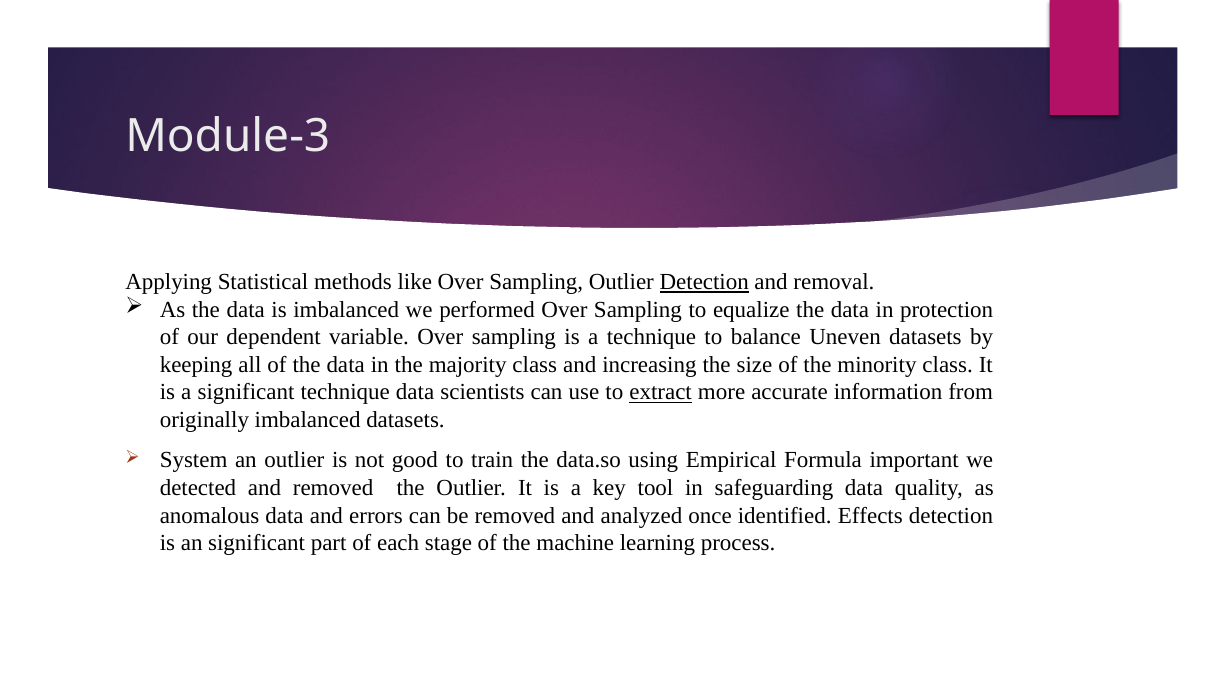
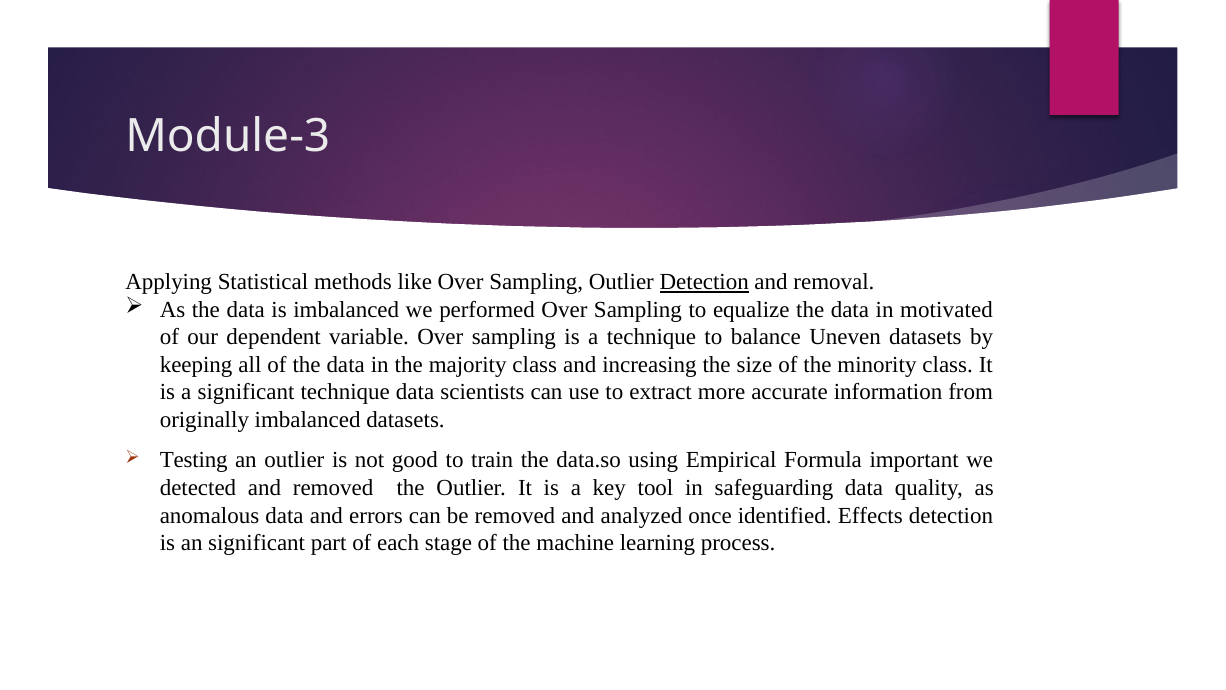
protection: protection -> motivated
extract underline: present -> none
System: System -> Testing
